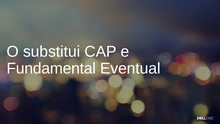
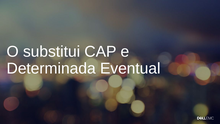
Fundamental: Fundamental -> Determinada
